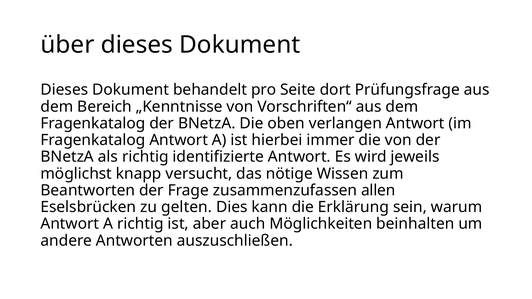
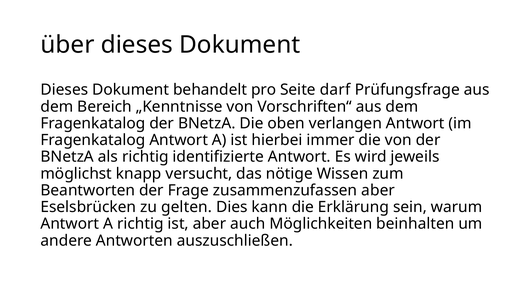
dort: dort -> darf
zusammenzufassen allen: allen -> aber
